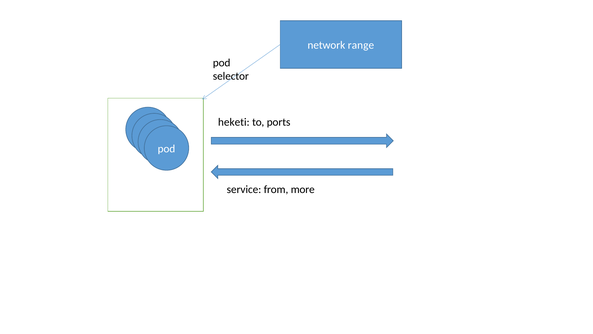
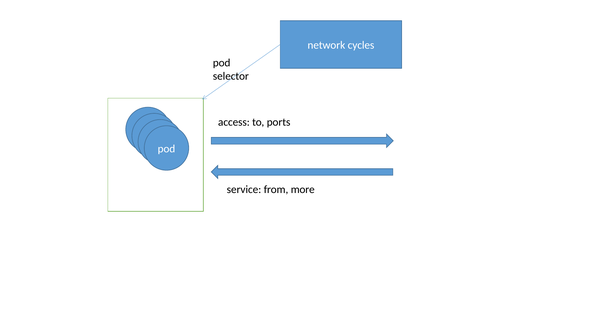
range: range -> cycles
heketi: heketi -> access
